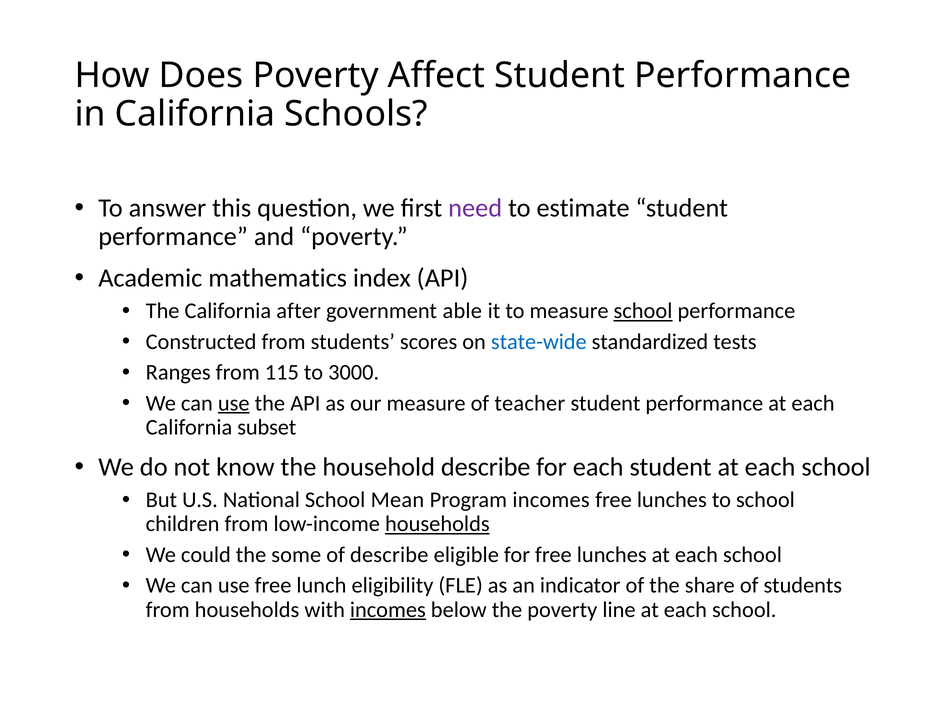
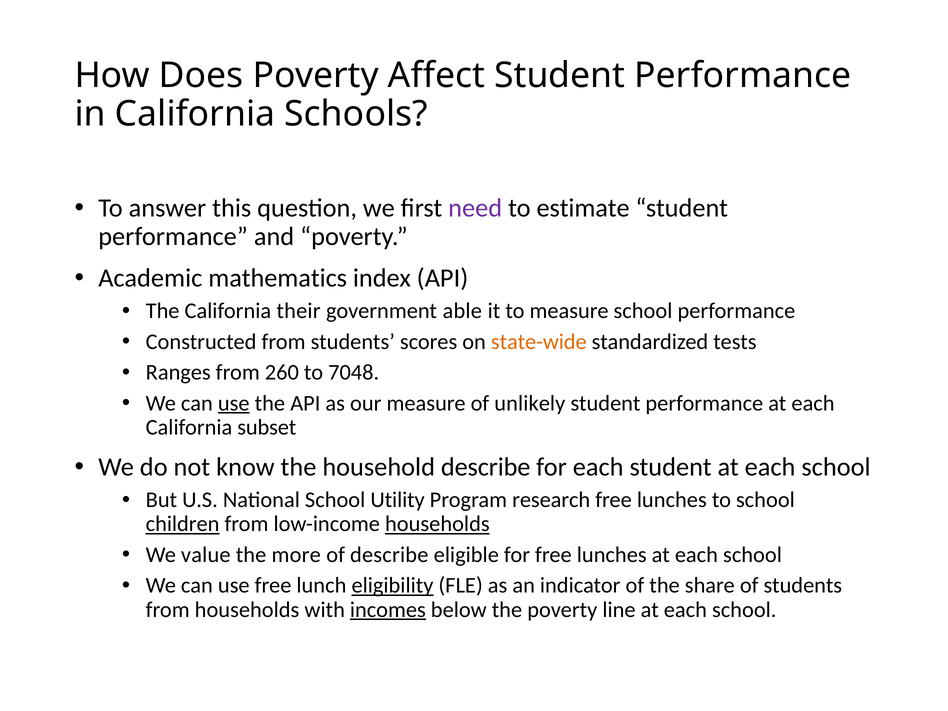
after: after -> their
school at (643, 311) underline: present -> none
state-wide colour: blue -> orange
115: 115 -> 260
3000: 3000 -> 7048
teacher: teacher -> unlikely
Mean: Mean -> Utility
Program incomes: incomes -> research
children underline: none -> present
could: could -> value
some: some -> more
eligibility underline: none -> present
